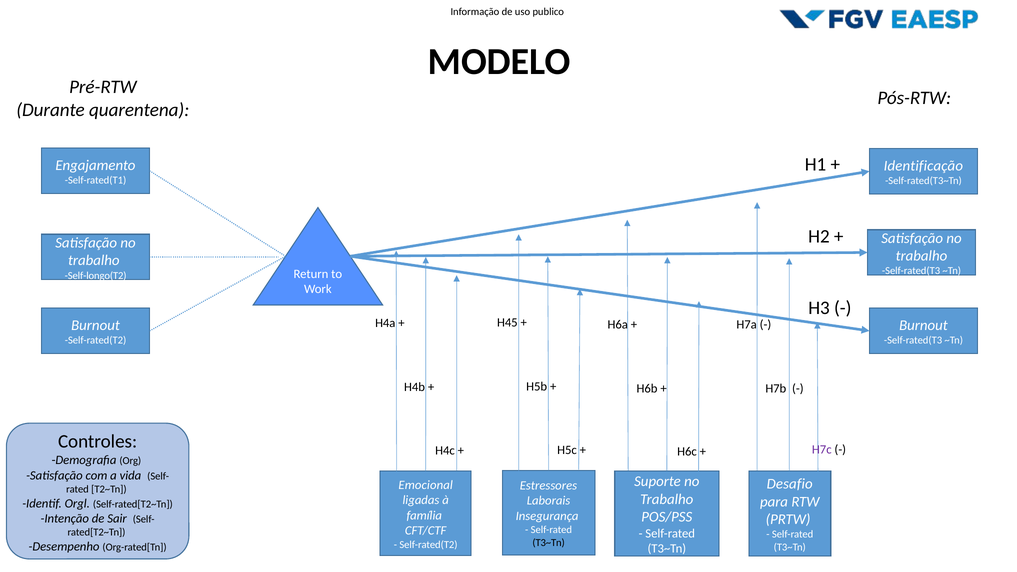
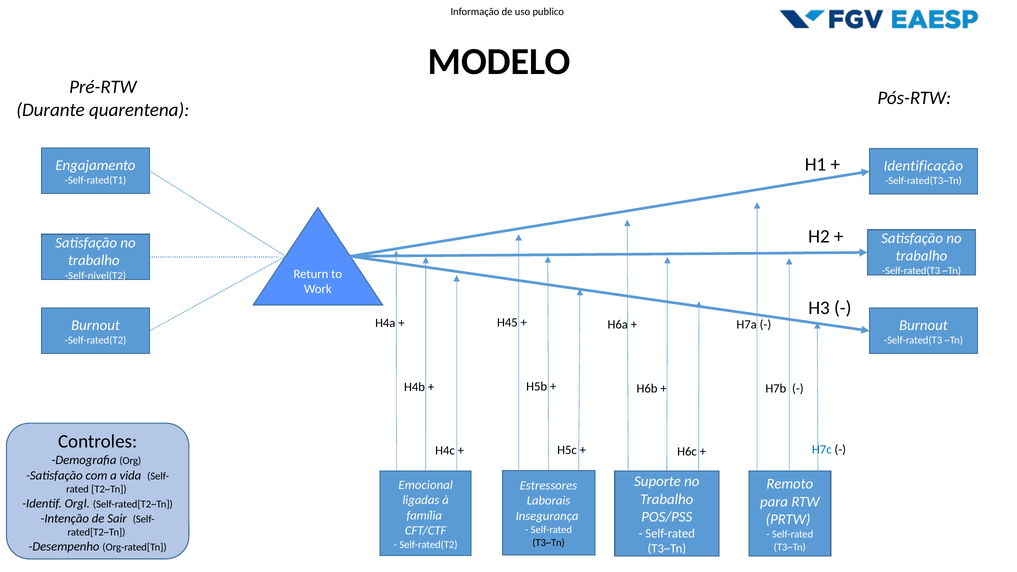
Self-longo(T2: Self-longo(T2 -> Self-nível(T2
H7c colour: purple -> blue
Desafio: Desafio -> Remoto
